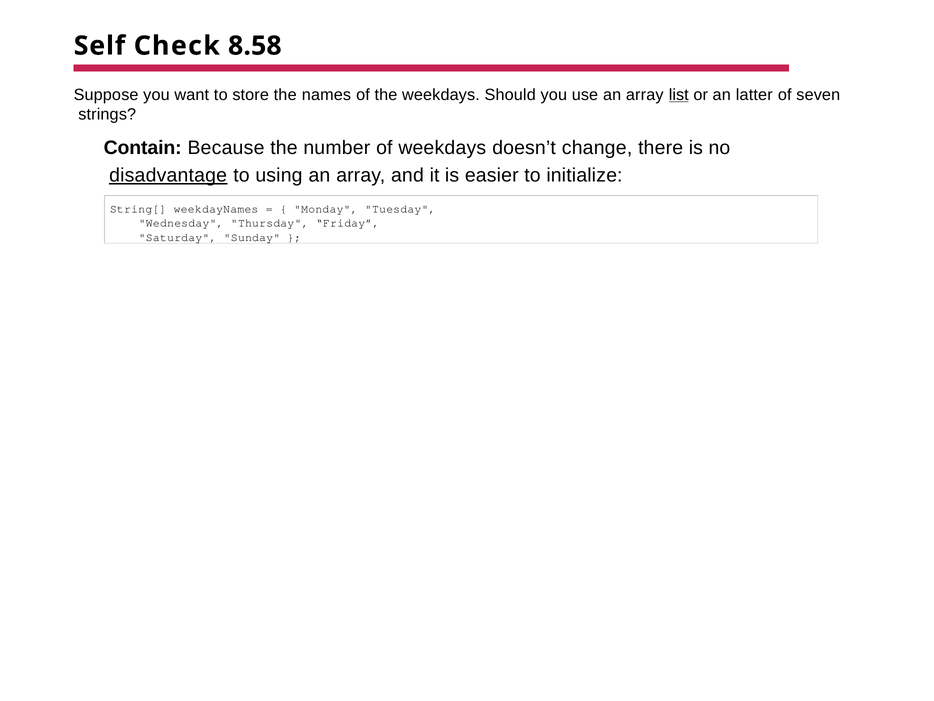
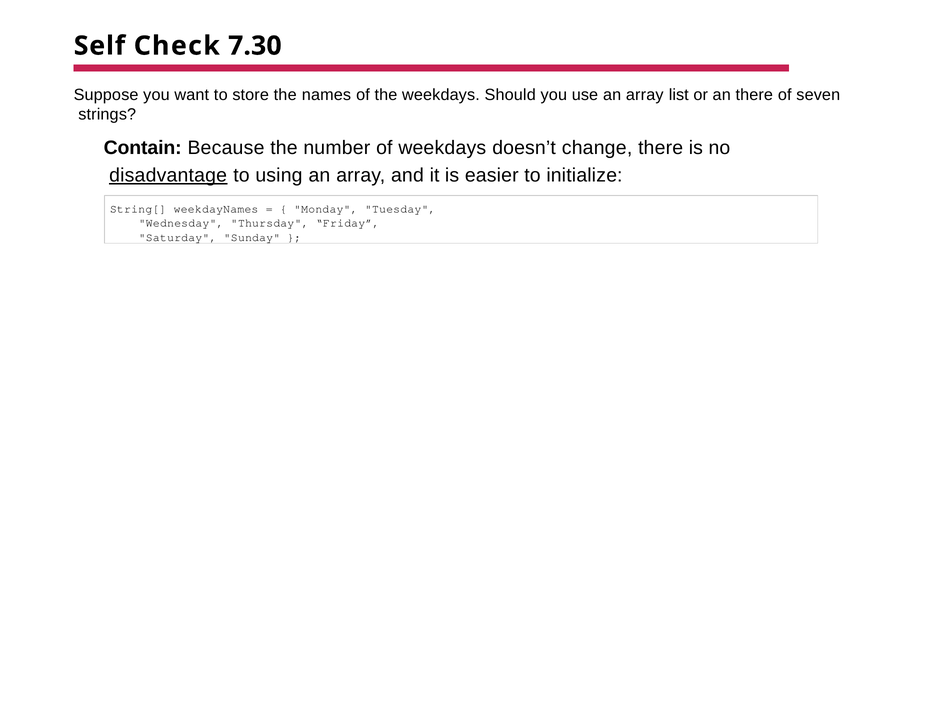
8.58: 8.58 -> 7.30
list underline: present -> none
an latter: latter -> there
